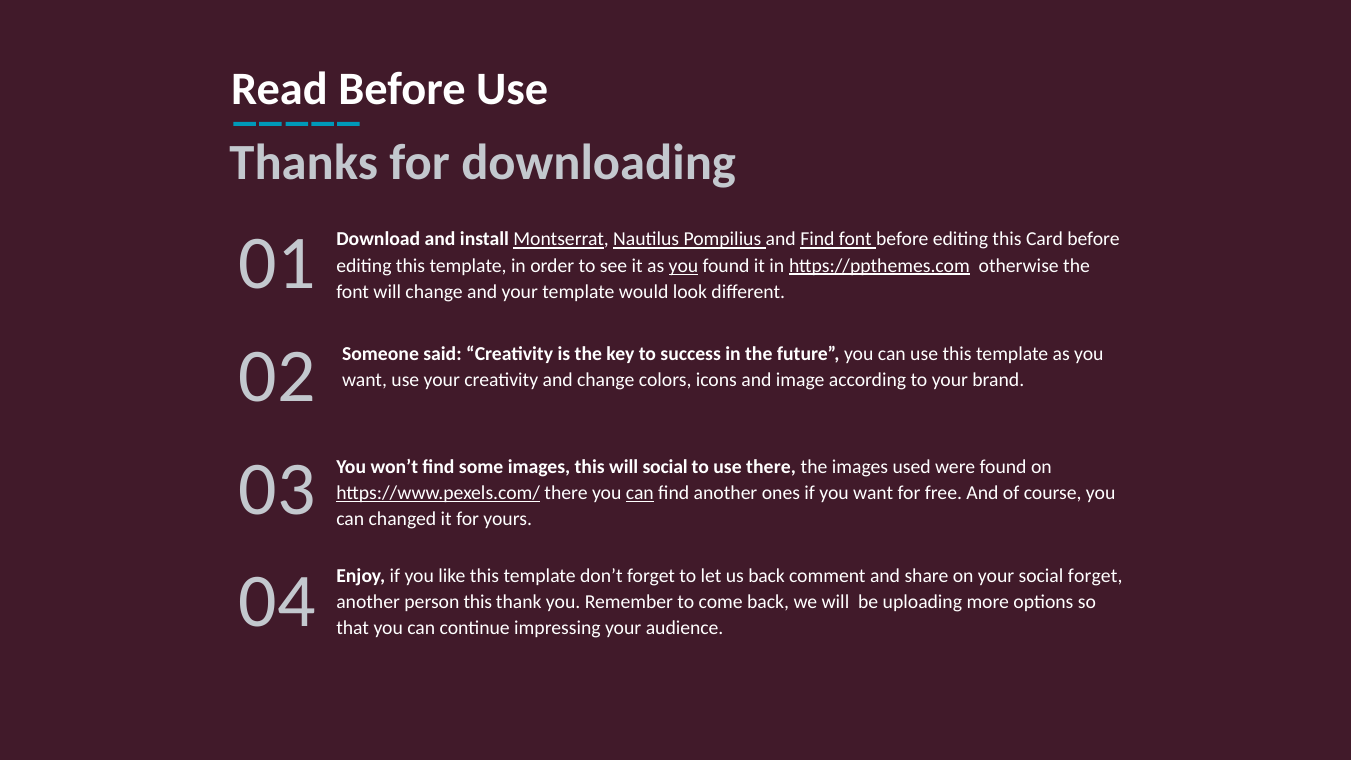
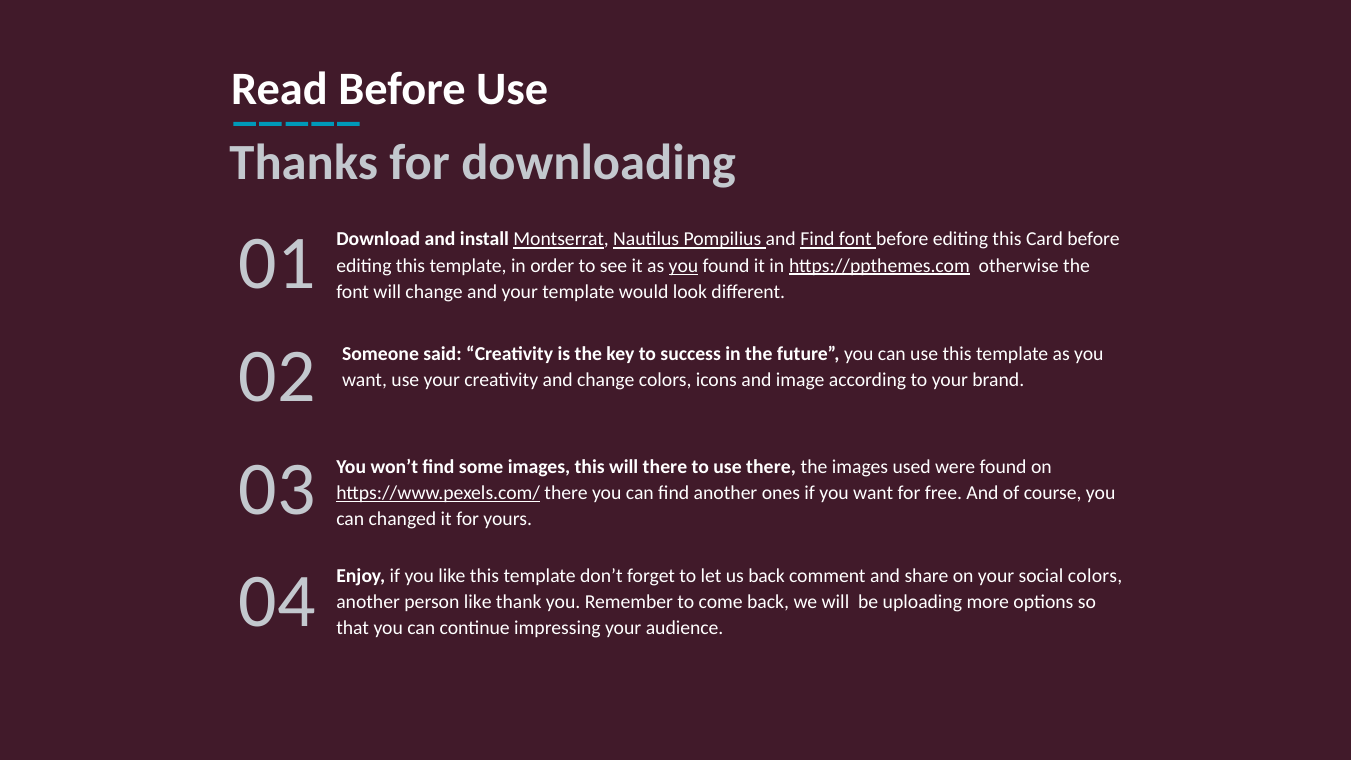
will social: social -> there
can at (640, 493) underline: present -> none
social forget: forget -> colors
person this: this -> like
